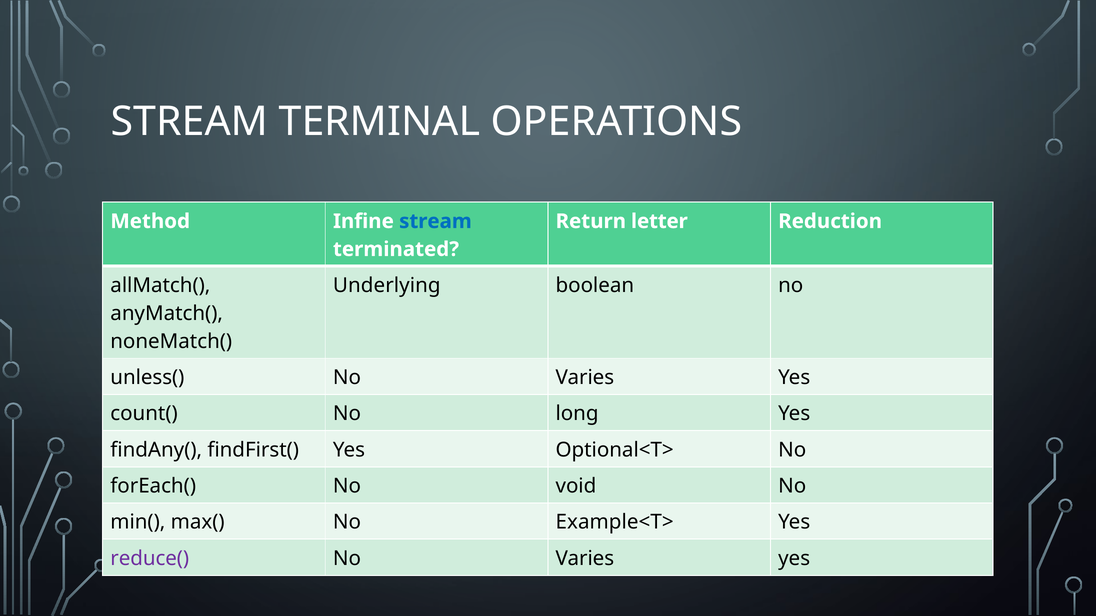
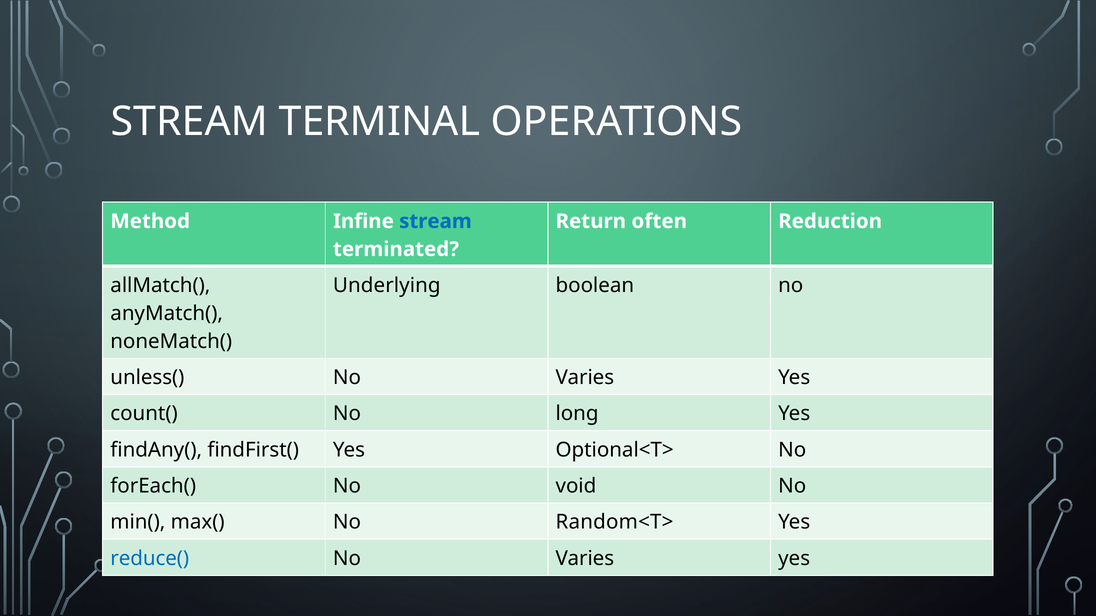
letter: letter -> often
Example<T>: Example<T> -> Random<T>
reduce( colour: purple -> blue
